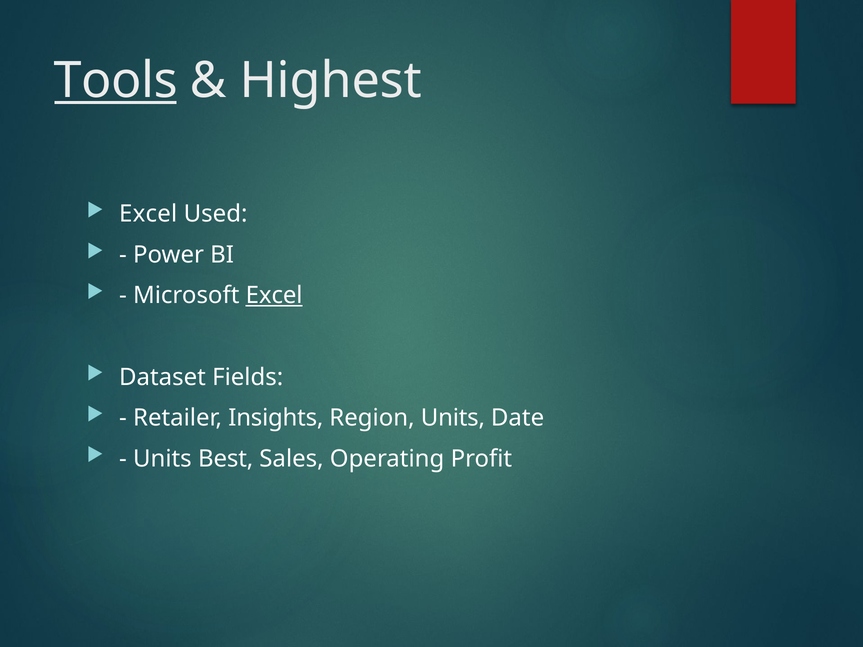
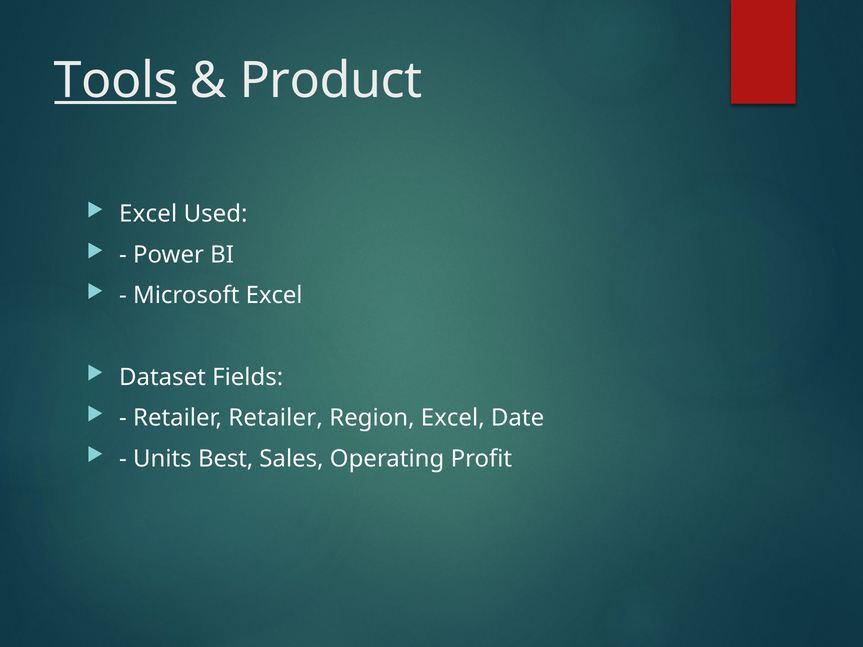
Highest: Highest -> Product
Excel at (274, 296) underline: present -> none
Retailer Insights: Insights -> Retailer
Region Units: Units -> Excel
